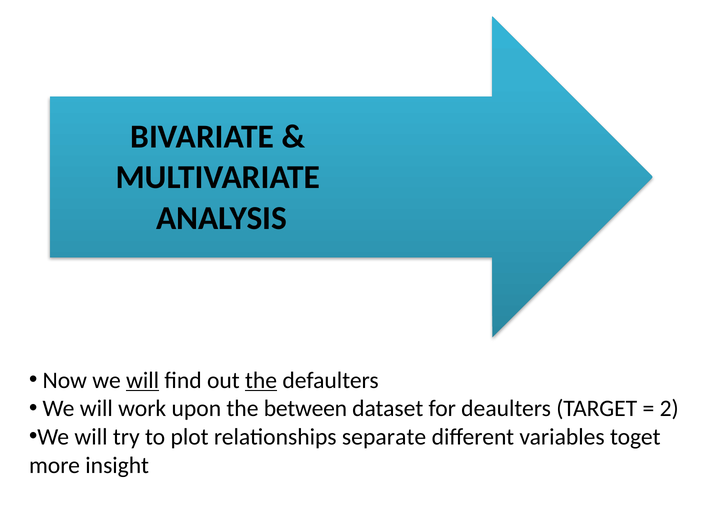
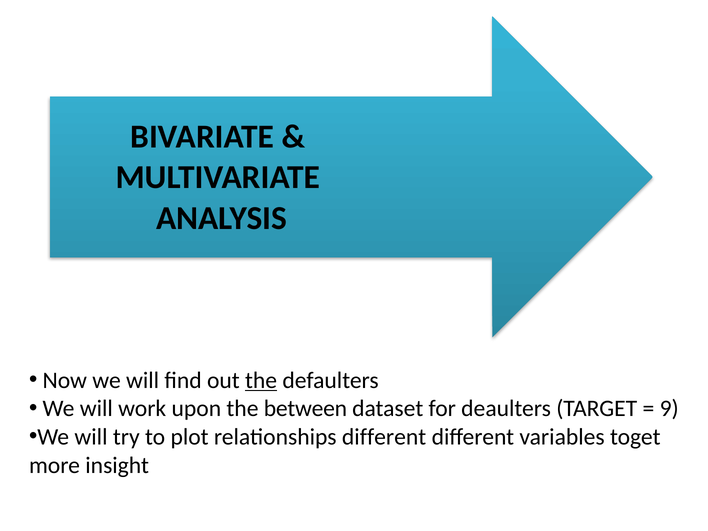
will at (143, 380) underline: present -> none
2: 2 -> 9
relationships separate: separate -> different
